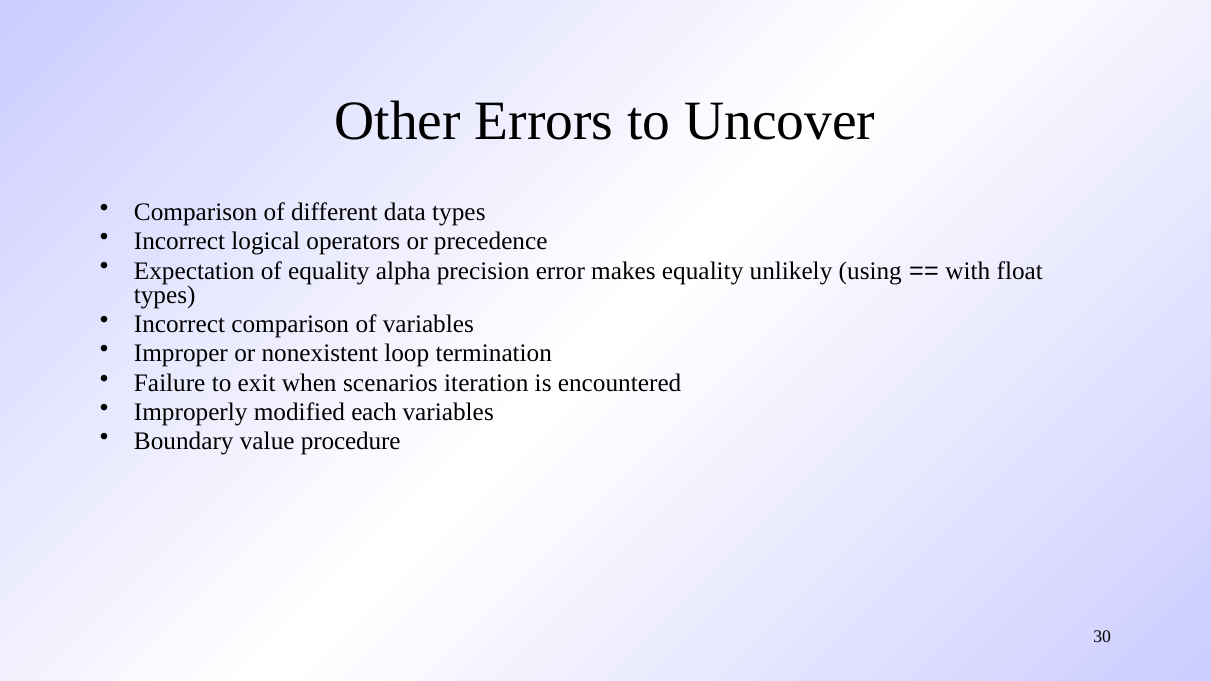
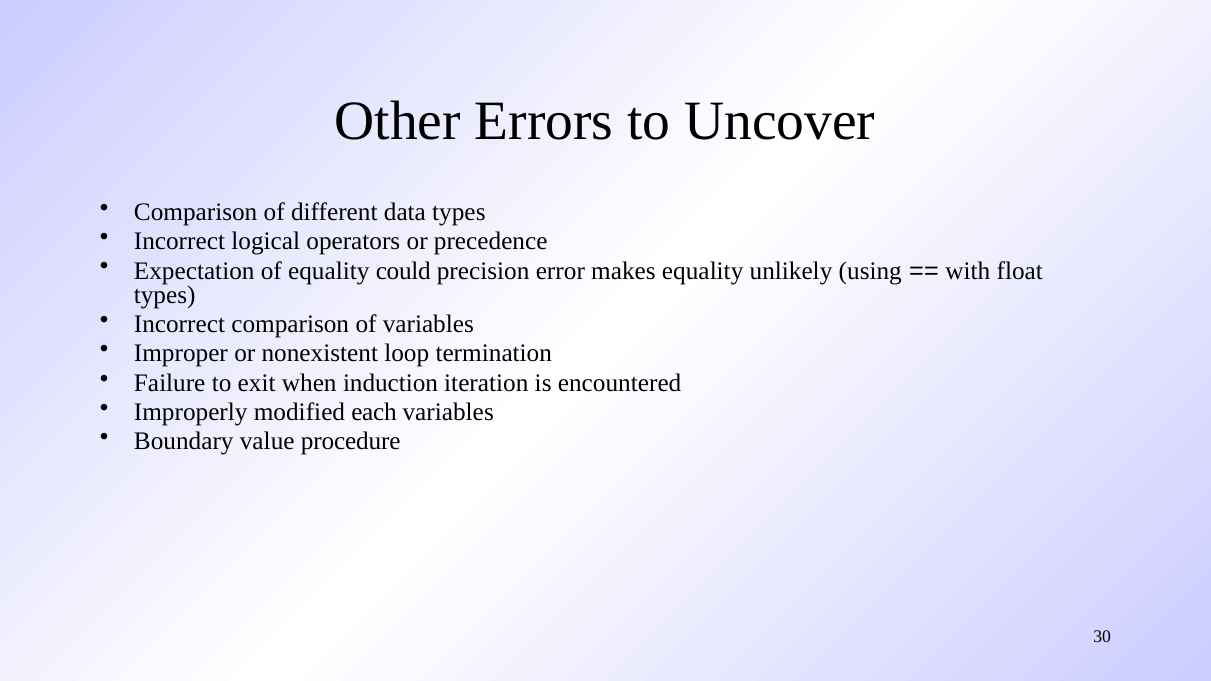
alpha: alpha -> could
scenarios: scenarios -> induction
